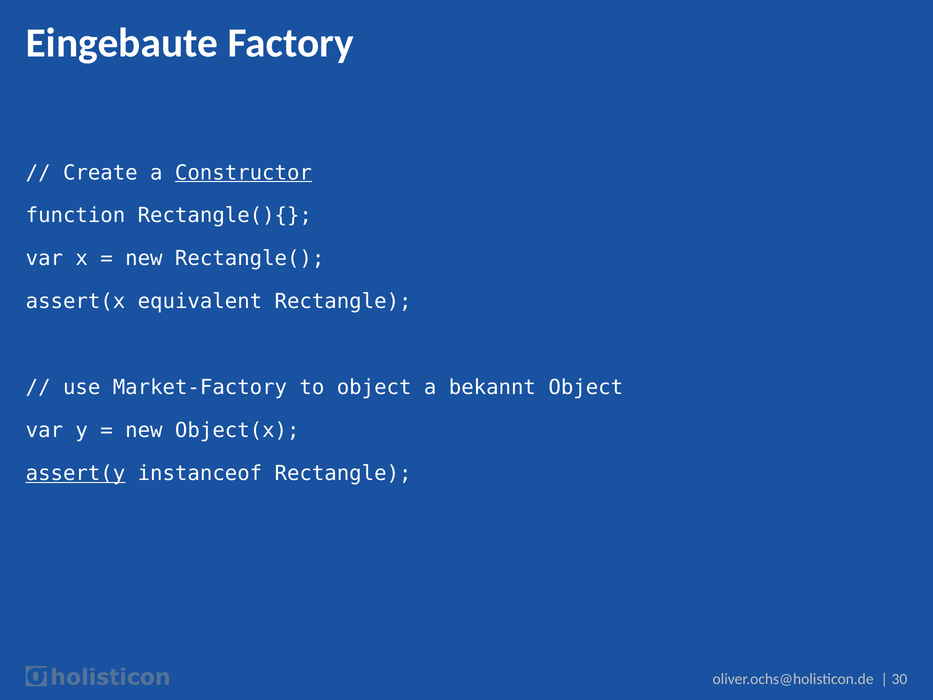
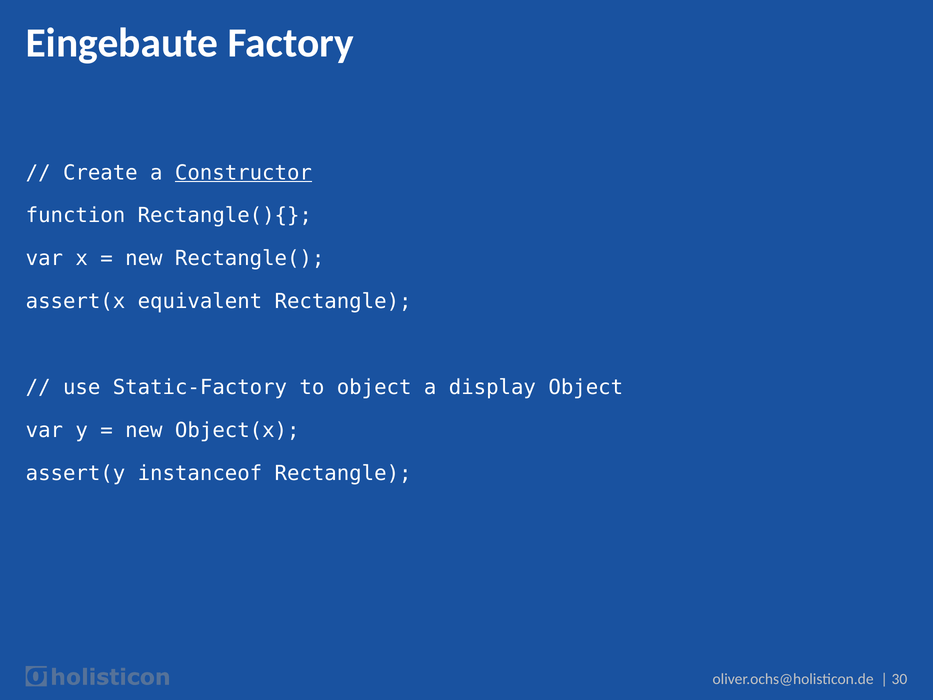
Market-Factory: Market-Factory -> Static-Factory
bekannt: bekannt -> display
assert(y underline: present -> none
